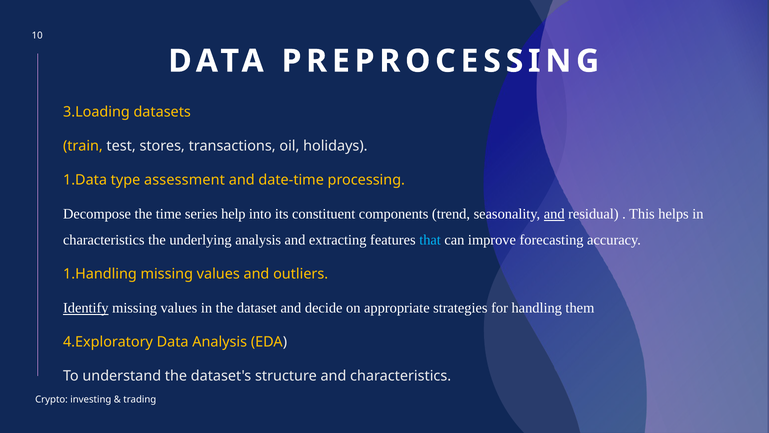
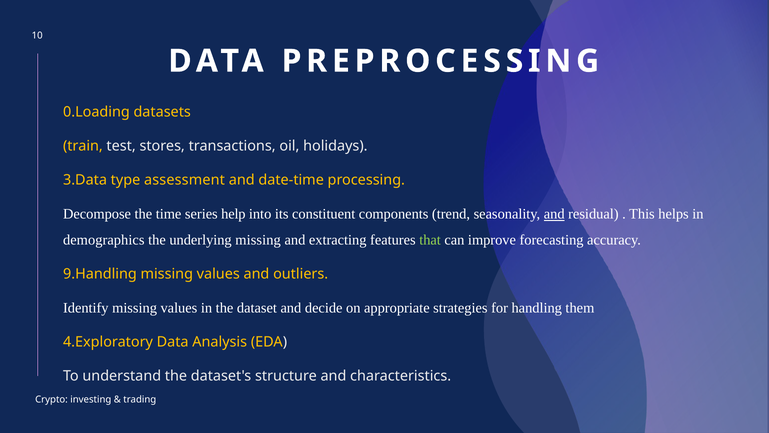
3.Loading: 3.Loading -> 0.Loading
1.Data: 1.Data -> 3.Data
characteristics at (104, 240): characteristics -> demographics
underlying analysis: analysis -> missing
that colour: light blue -> light green
1.Handling: 1.Handling -> 9.Handling
Identify underline: present -> none
